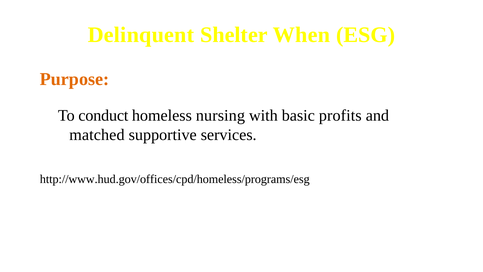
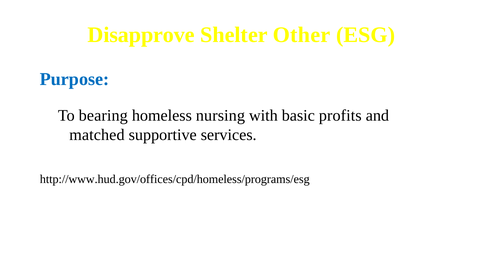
Delinquent: Delinquent -> Disapprove
When: When -> Other
Purpose colour: orange -> blue
conduct: conduct -> bearing
